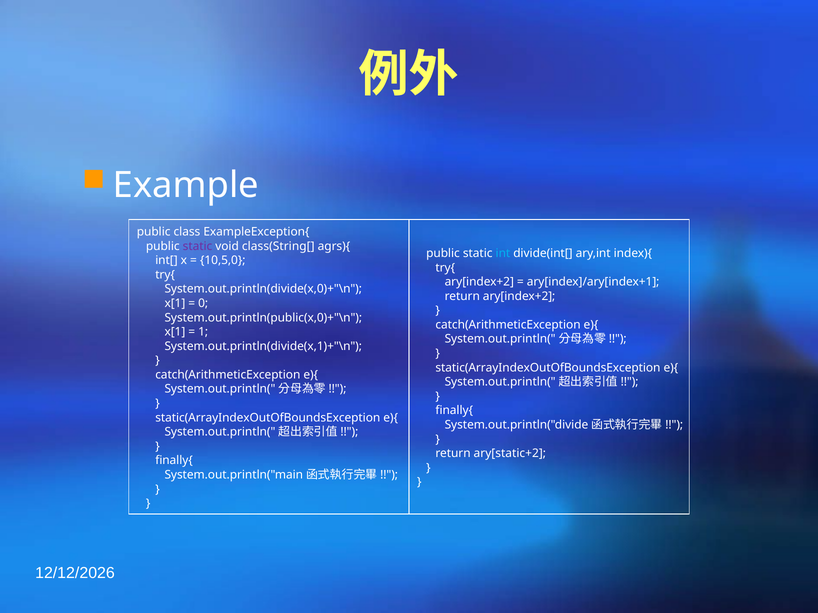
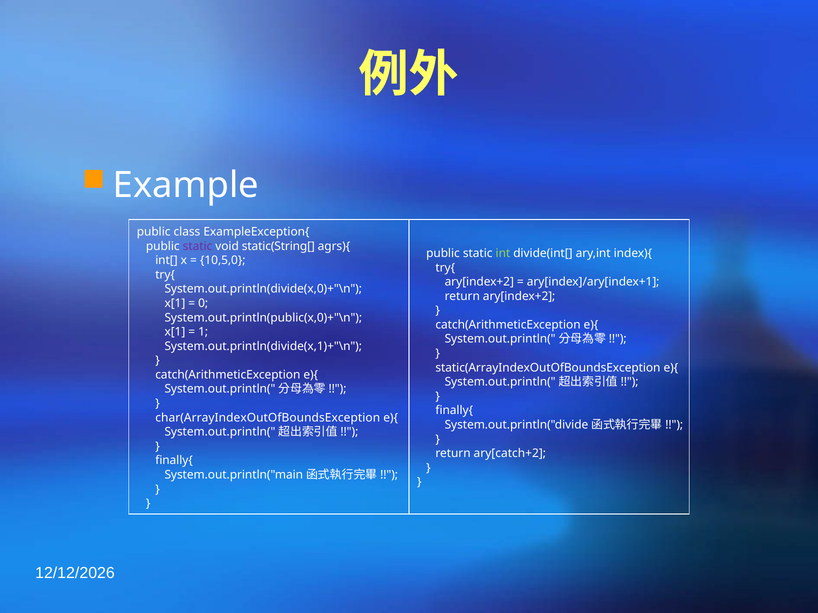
class(String[: class(String[ -> static(String[
int colour: light blue -> light green
static(ArrayIndexOutOfBoundsException at (268, 418): static(ArrayIndexOutOfBoundsException -> char(ArrayIndexOutOfBoundsException
ary[static+2: ary[static+2 -> ary[catch+2
